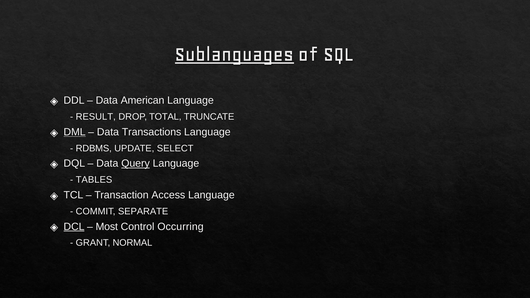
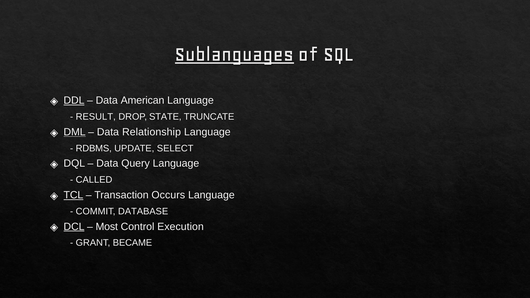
DDL underline: none -> present
TOTAL: TOTAL -> STATE
Transactions: Transactions -> Relationship
Query underline: present -> none
TABLES: TABLES -> CALLED
TCL underline: none -> present
Access: Access -> Occurs
SEPARATE: SEPARATE -> DATABASE
Occurring: Occurring -> Execution
NORMAL: NORMAL -> BECAME
